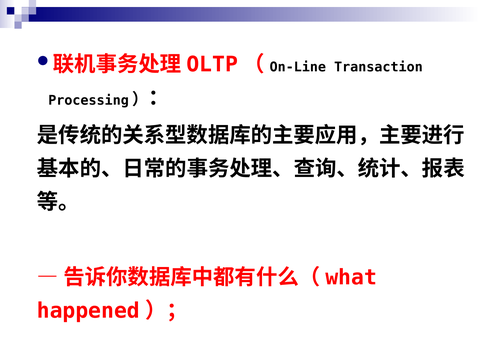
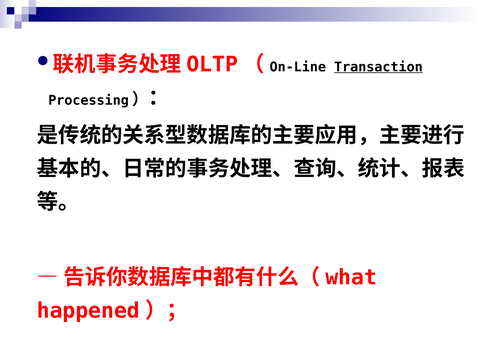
Transaction underline: none -> present
